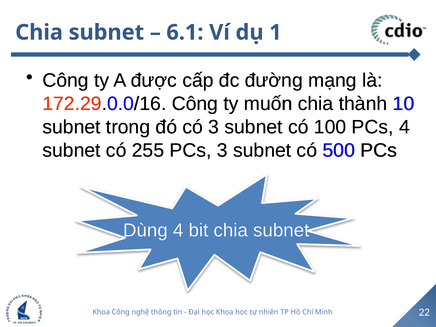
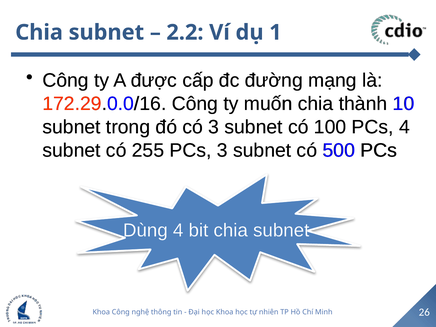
6.1: 6.1 -> 2.2
22: 22 -> 26
